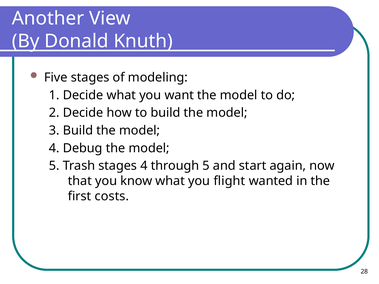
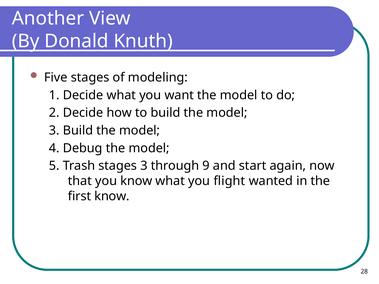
stages 4: 4 -> 3
through 5: 5 -> 9
first costs: costs -> know
